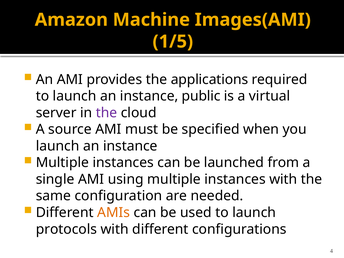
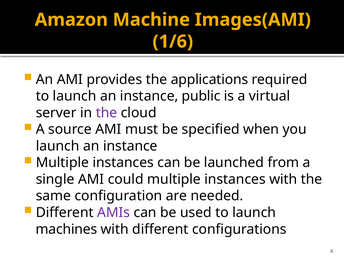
1/5: 1/5 -> 1/6
using: using -> could
AMIs colour: orange -> purple
protocols: protocols -> machines
